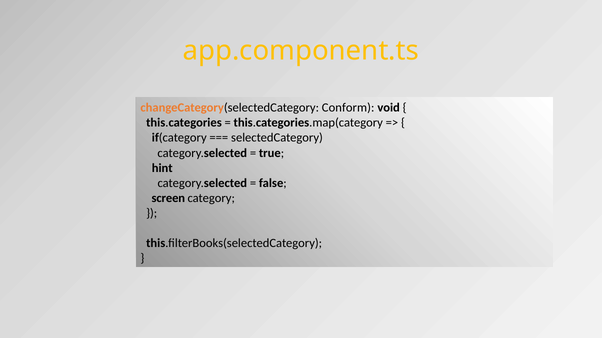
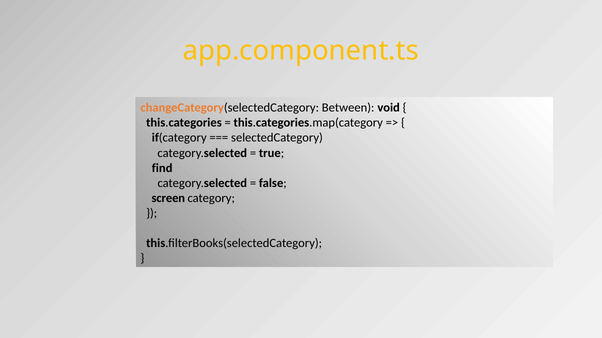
Conform: Conform -> Between
hint: hint -> find
